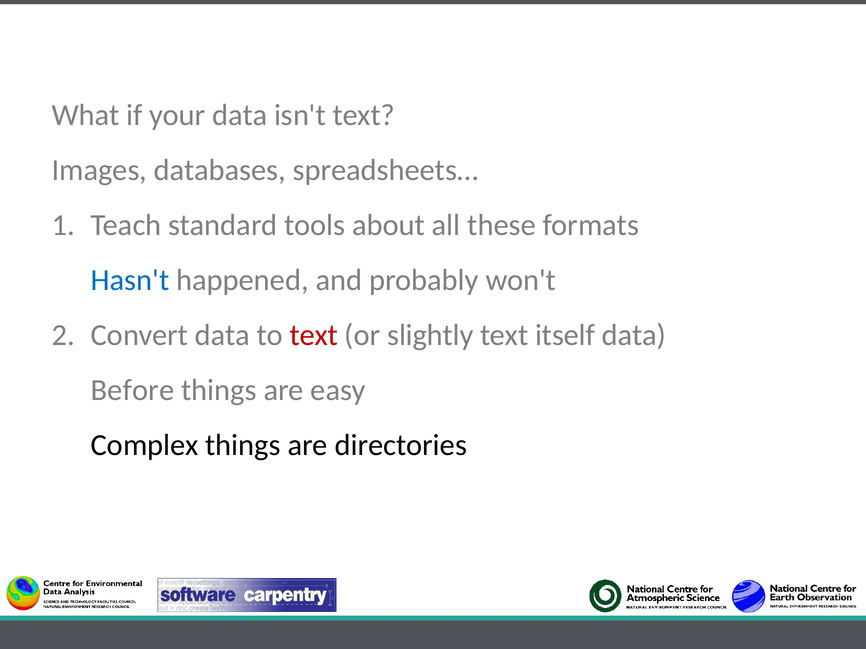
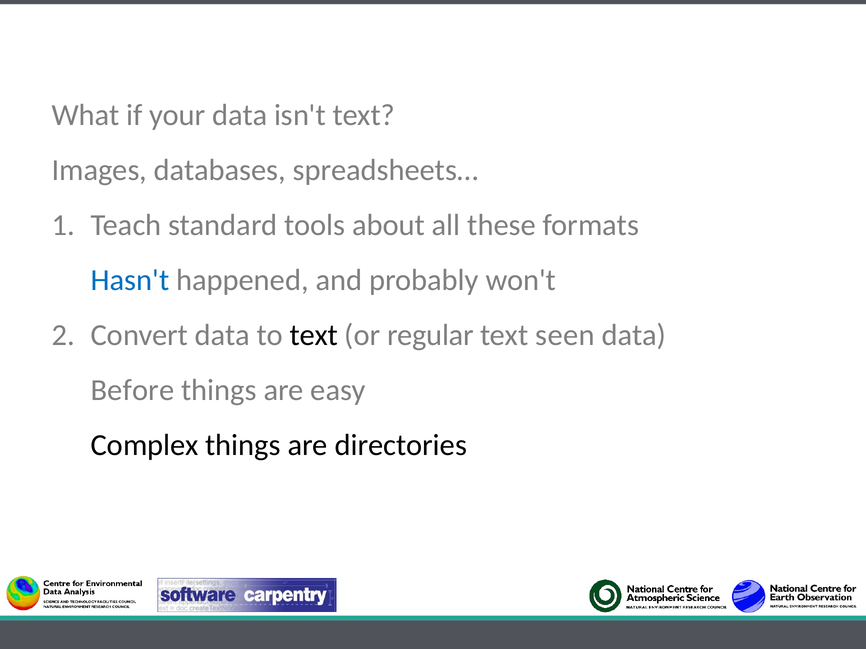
text at (314, 335) colour: red -> black
slightly: slightly -> regular
itself: itself -> seen
